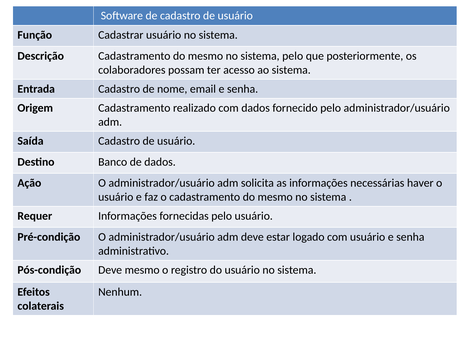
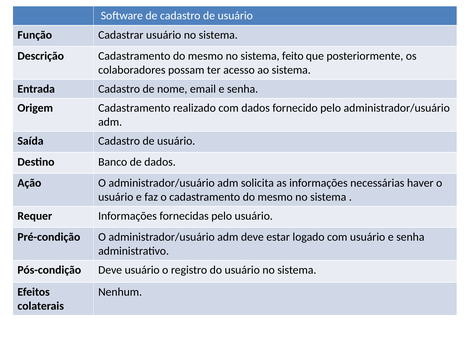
sistema pelo: pelo -> feito
Deve mesmo: mesmo -> usuário
